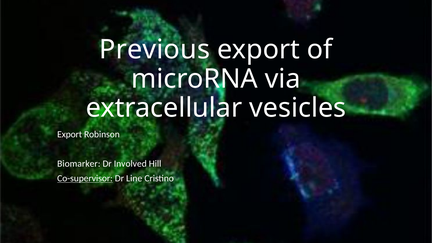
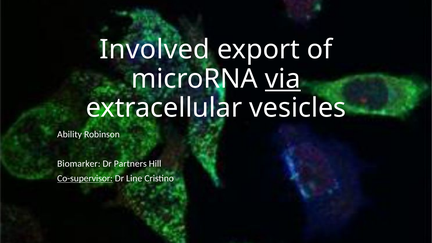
Previous: Previous -> Involved
via underline: none -> present
Export at (70, 134): Export -> Ability
Involved: Involved -> Partners
